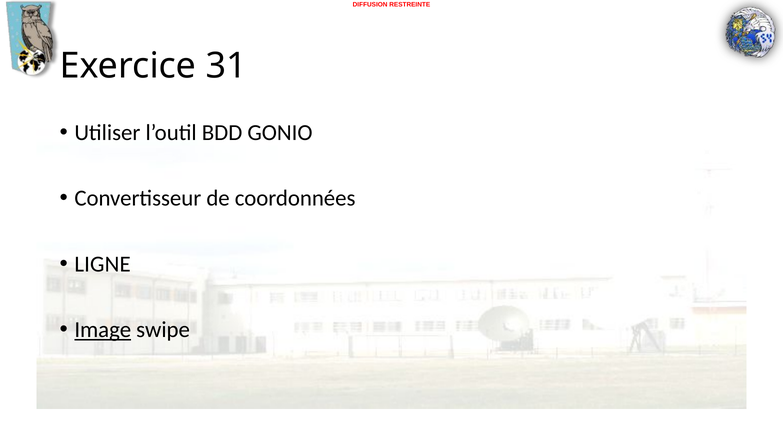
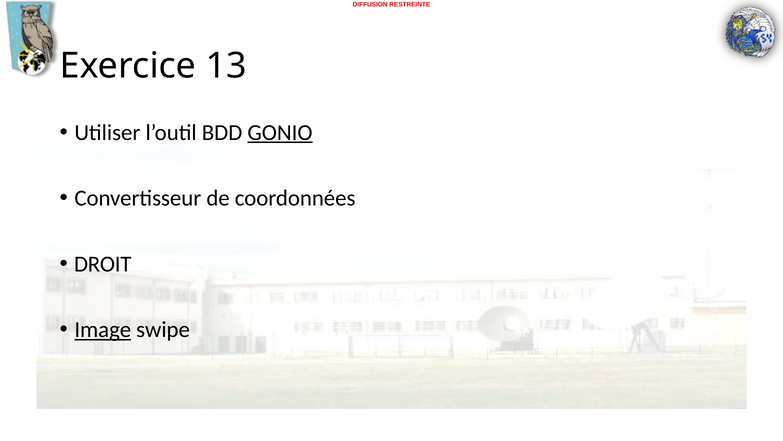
31: 31 -> 13
GONIO underline: none -> present
LIGNE: LIGNE -> DROIT
